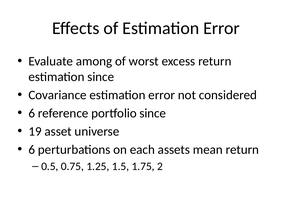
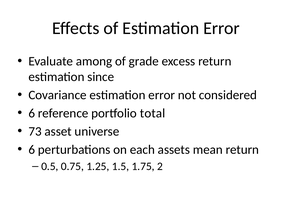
worst: worst -> grade
portfolio since: since -> total
19: 19 -> 73
